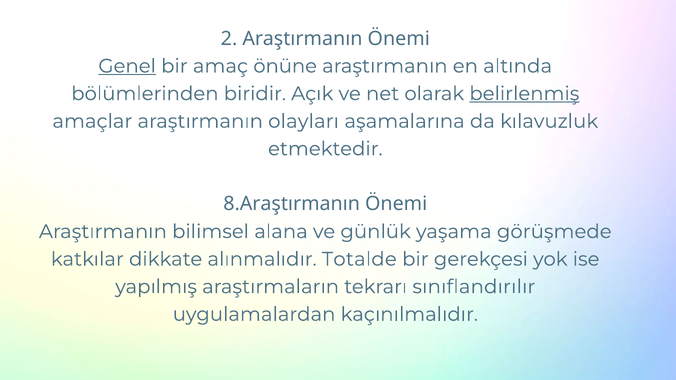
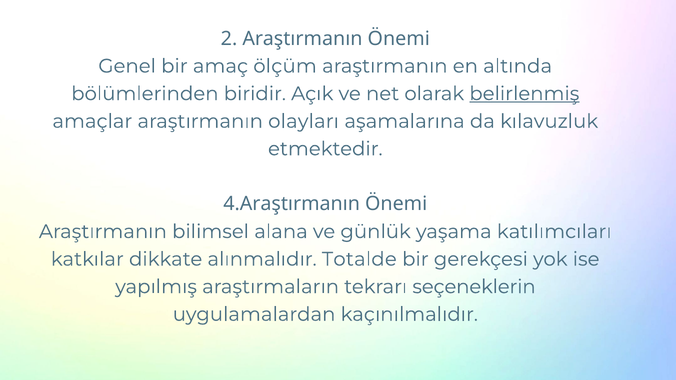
Genel underline: present -> none
önüne: önüne -> ölçüm
8.Araştırmanın: 8.Araştırmanın -> 4.Araştırmanın
görüşmede: görüşmede -> katılımcıları
sınıflandırılır: sınıflandırılır -> seçeneklerin
